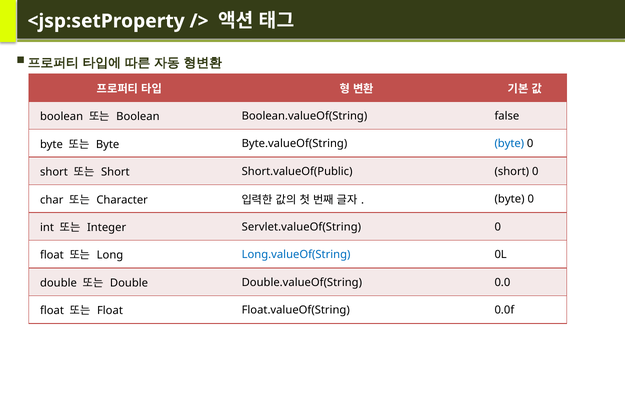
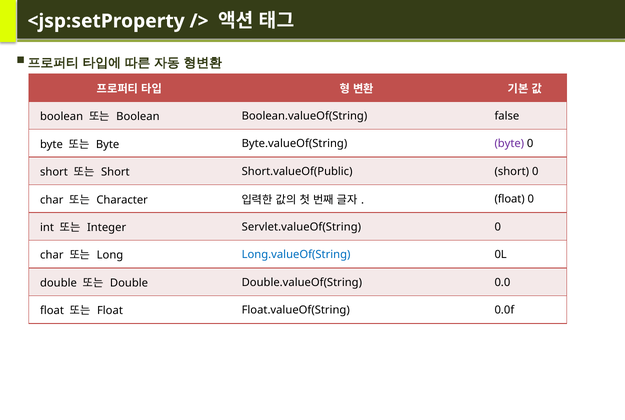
byte at (509, 144) colour: blue -> purple
byte at (510, 199): byte -> float
float at (52, 255): float -> char
